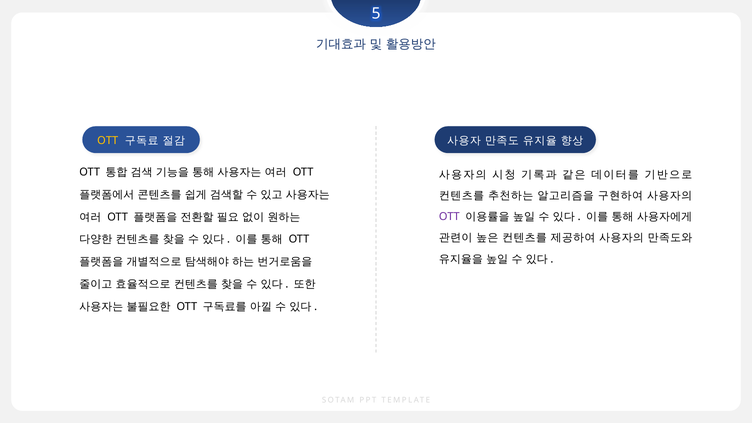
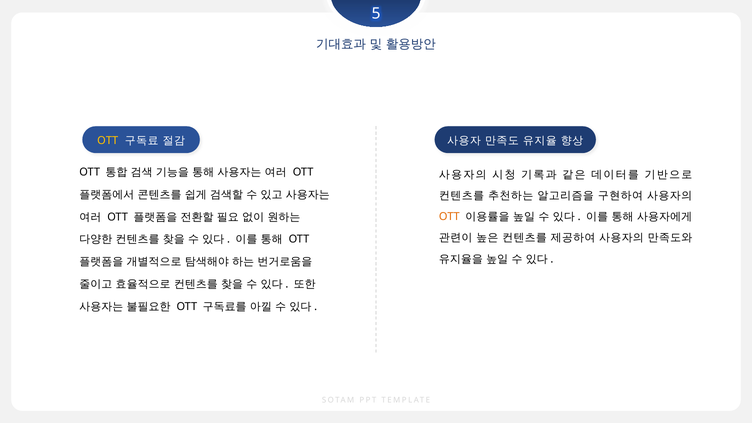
OTT at (449, 217) colour: purple -> orange
